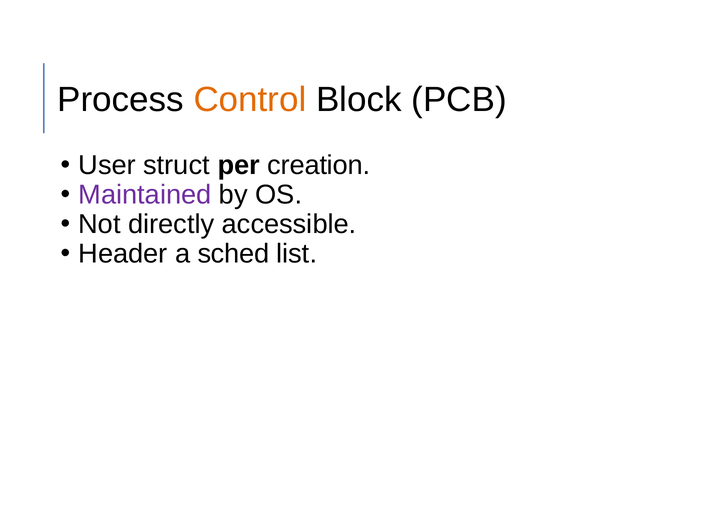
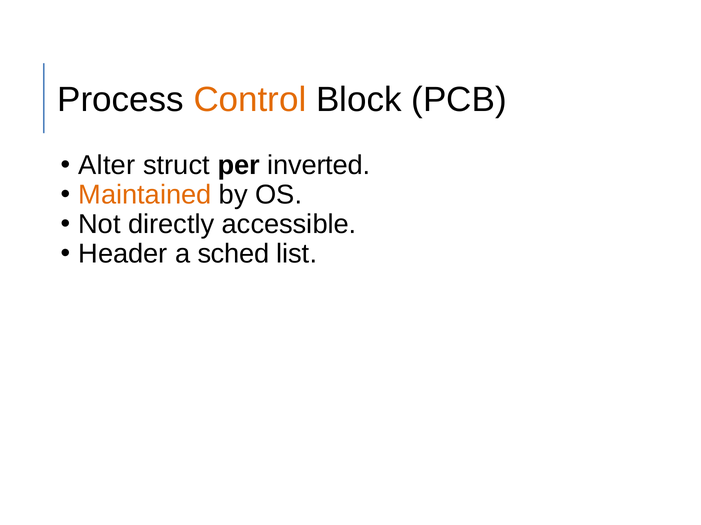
User: User -> Alter
creation: creation -> inverted
Maintained colour: purple -> orange
